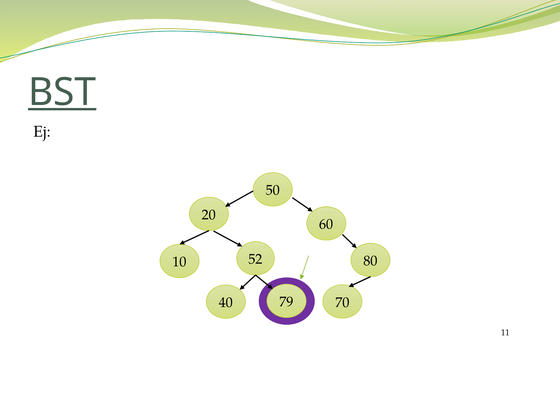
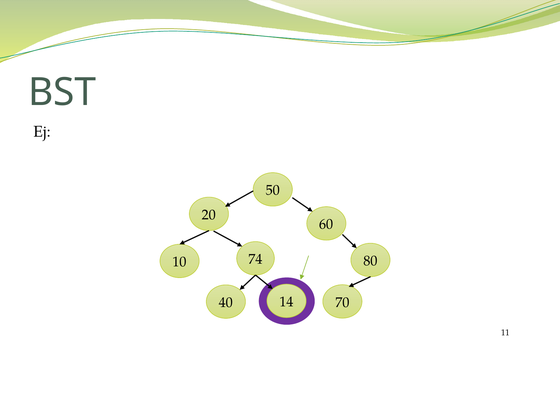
BST underline: present -> none
52: 52 -> 74
79: 79 -> 14
